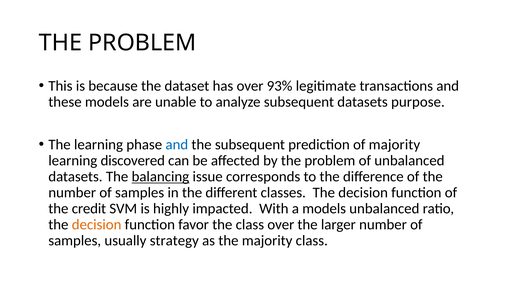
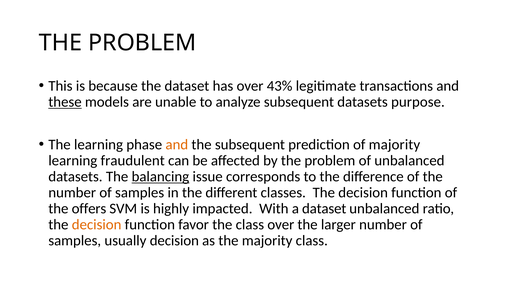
93%: 93% -> 43%
these underline: none -> present
and at (177, 145) colour: blue -> orange
discovered: discovered -> fraudulent
credit: credit -> offers
a models: models -> dataset
usually strategy: strategy -> decision
